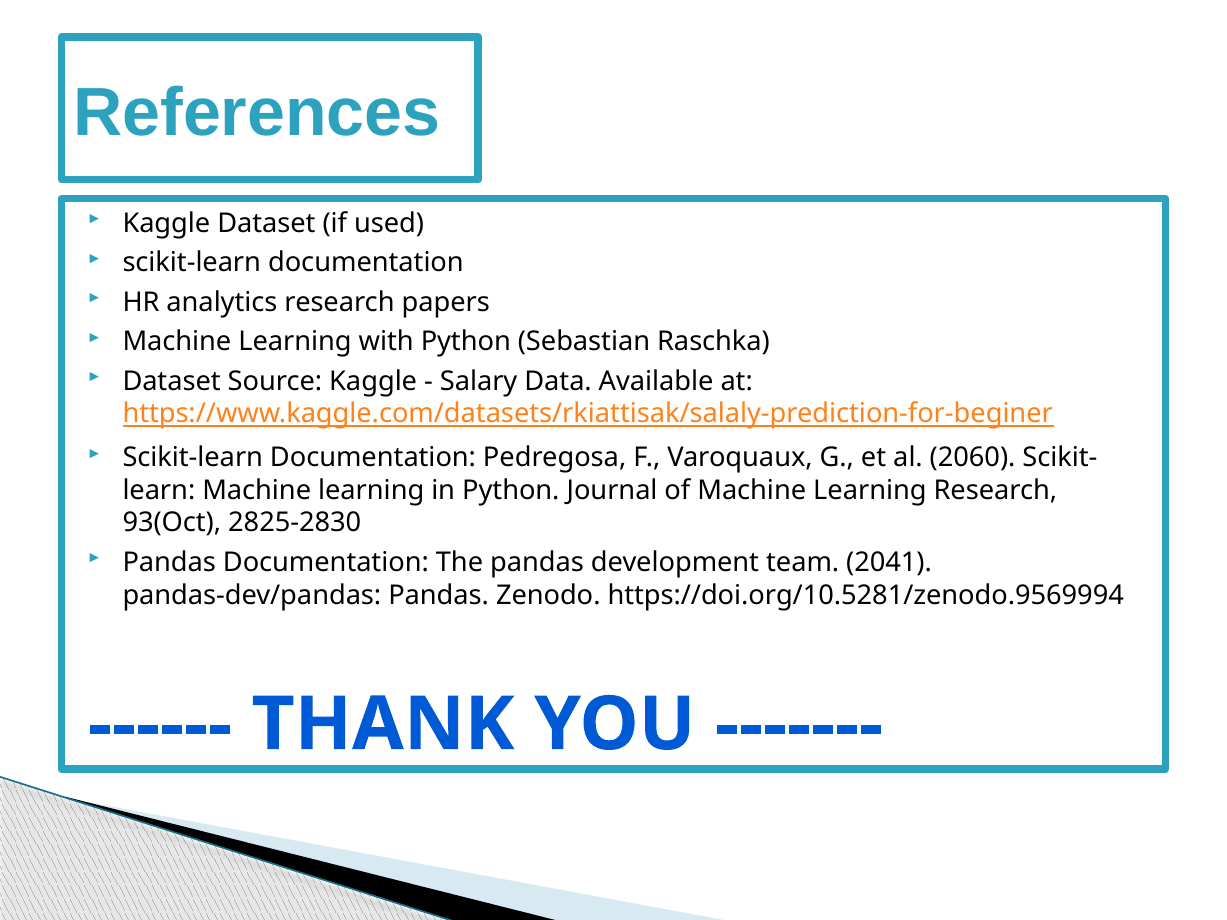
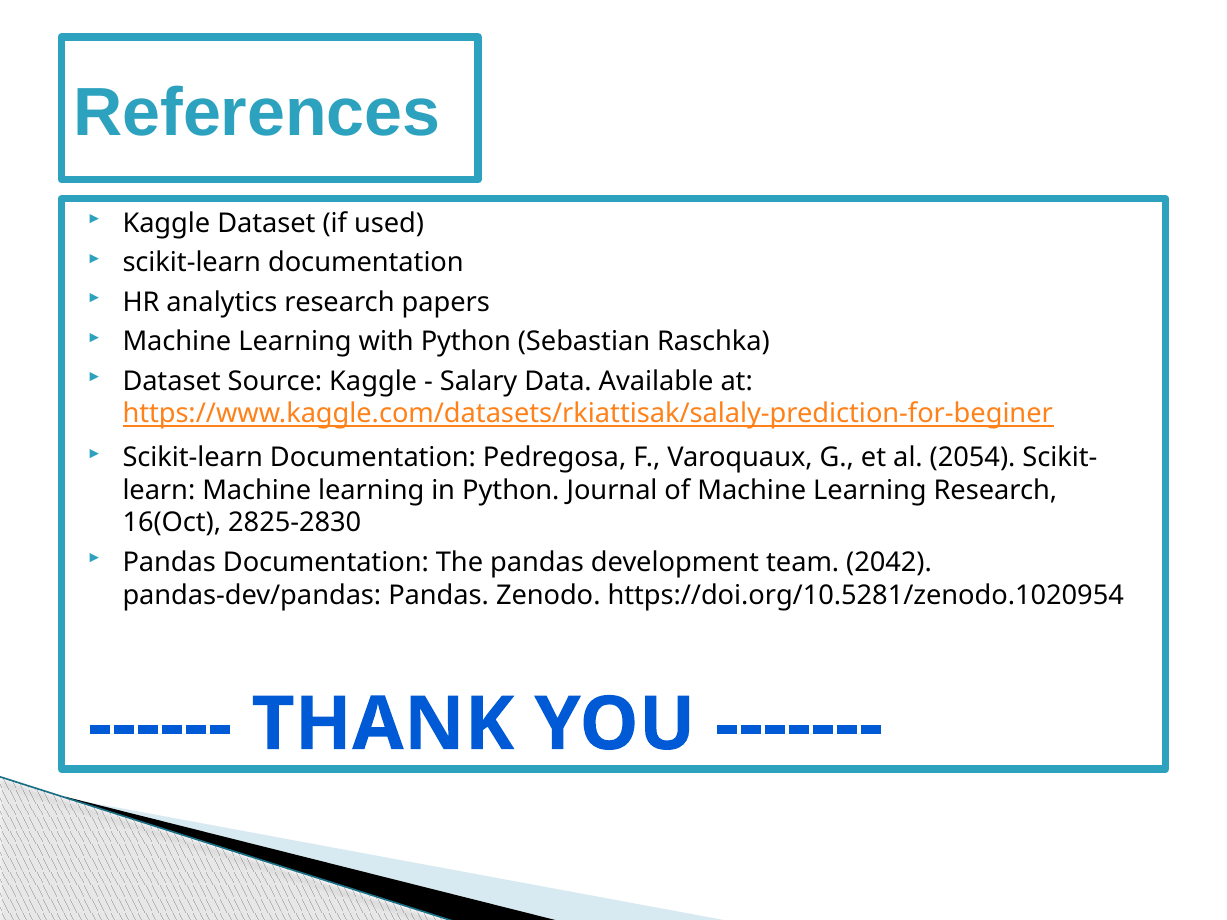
2060: 2060 -> 2054
93(Oct: 93(Oct -> 16(Oct
2041: 2041 -> 2042
https://doi.org/10.5281/zenodo.9569994: https://doi.org/10.5281/zenodo.9569994 -> https://doi.org/10.5281/zenodo.1020954
